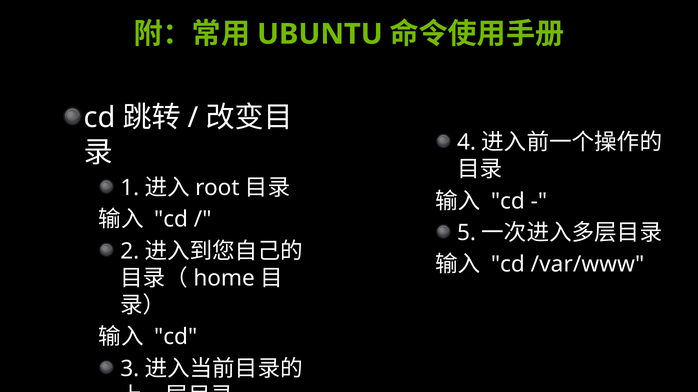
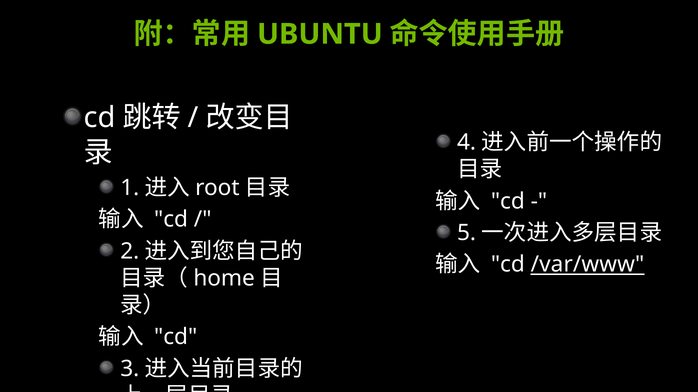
/var/www underline: none -> present
